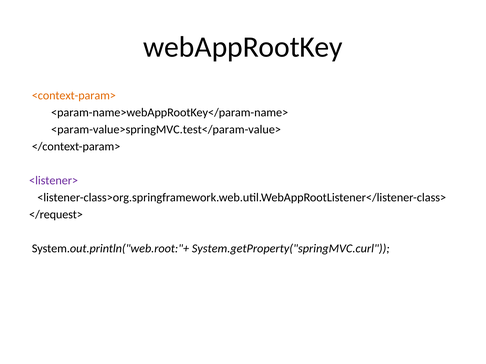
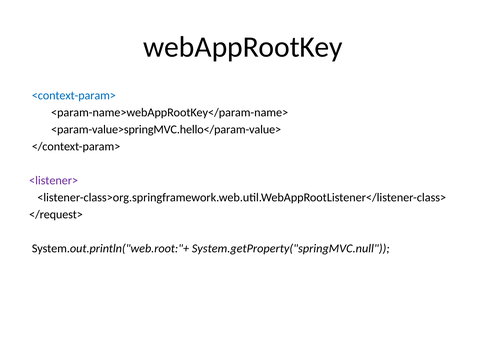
<context-param> colour: orange -> blue
<param-value>springMVC.test</param-value>: <param-value>springMVC.test</param-value> -> <param-value>springMVC.hello</param-value>
System.getProperty("springMVC.curl: System.getProperty("springMVC.curl -> System.getProperty("springMVC.null
